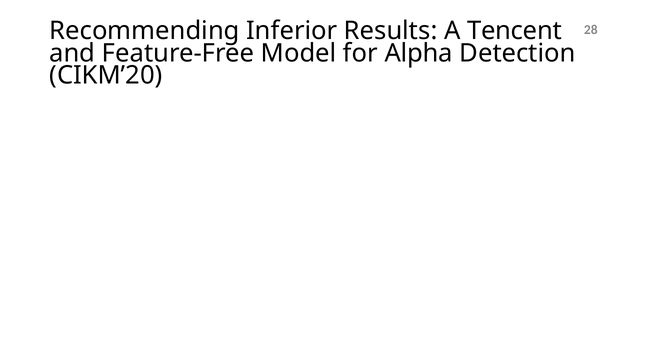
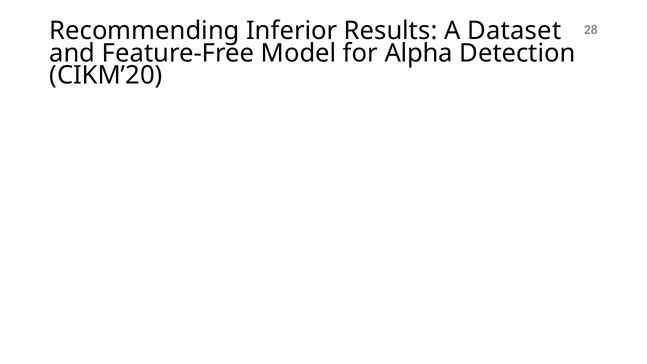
Tencent: Tencent -> Dataset
